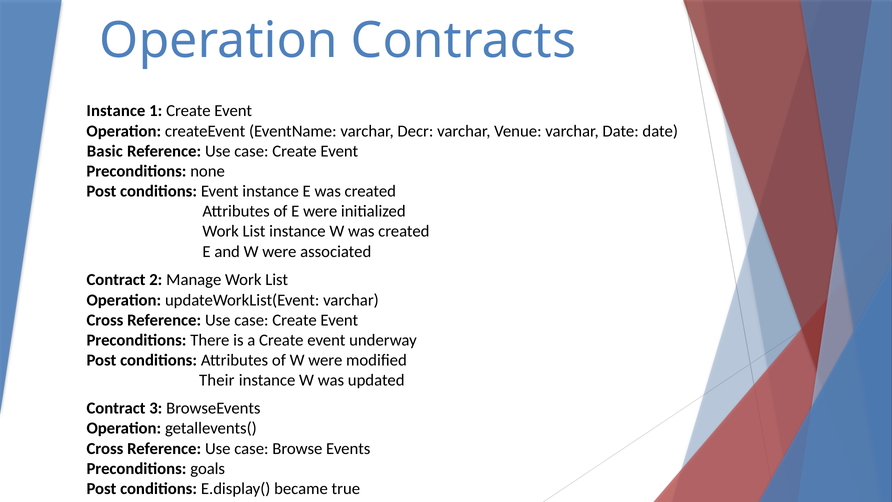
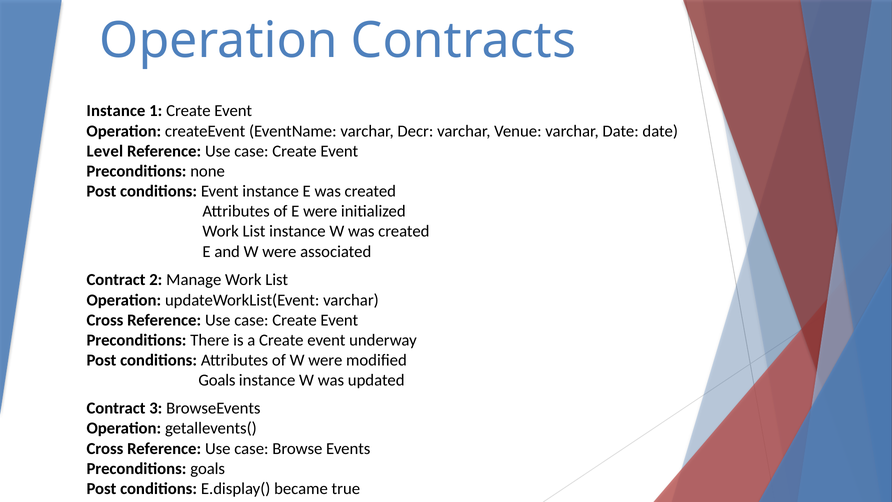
Basic: Basic -> Level
Their at (217, 380): Their -> Goals
